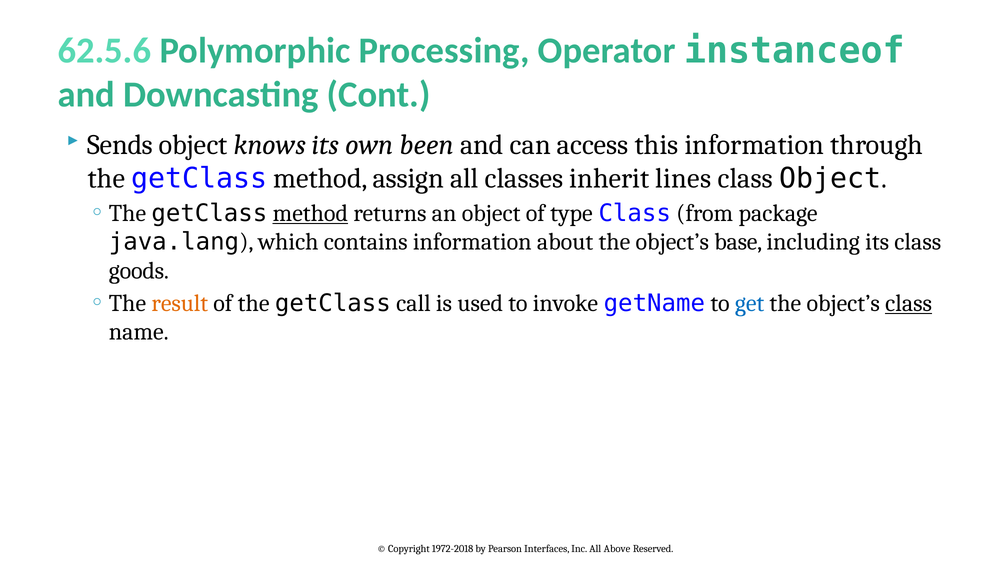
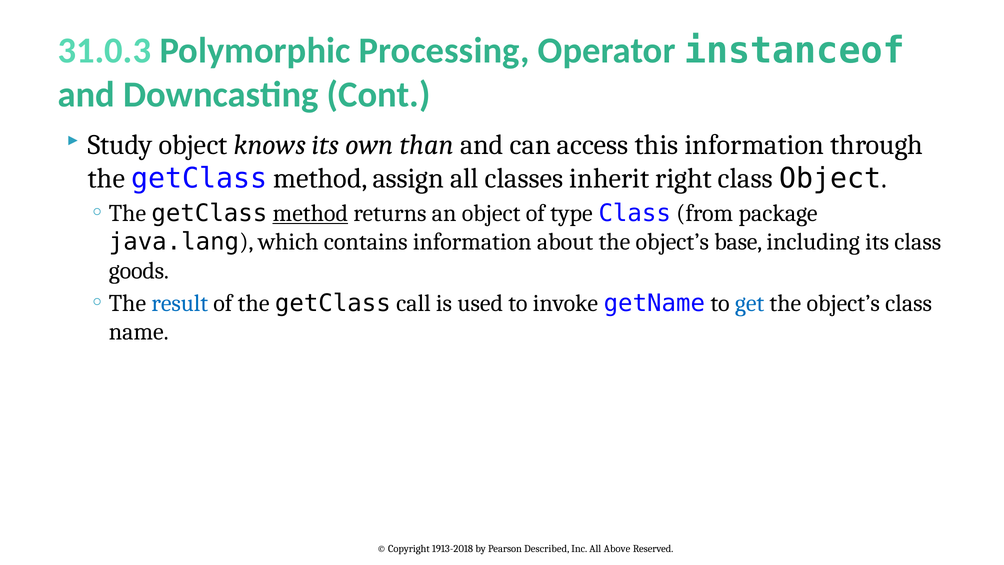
62.5.6: 62.5.6 -> 31.0.3
Sends: Sends -> Study
been: been -> than
lines: lines -> right
result colour: orange -> blue
class at (909, 303) underline: present -> none
1972-2018: 1972-2018 -> 1913-2018
Interfaces: Interfaces -> Described
